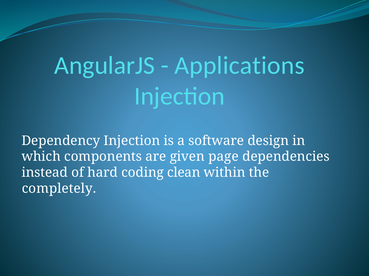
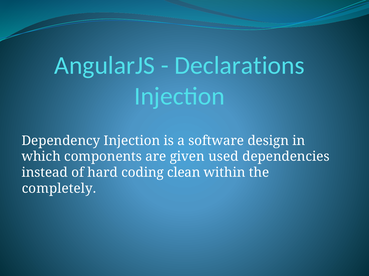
Applications: Applications -> Declarations
page: page -> used
